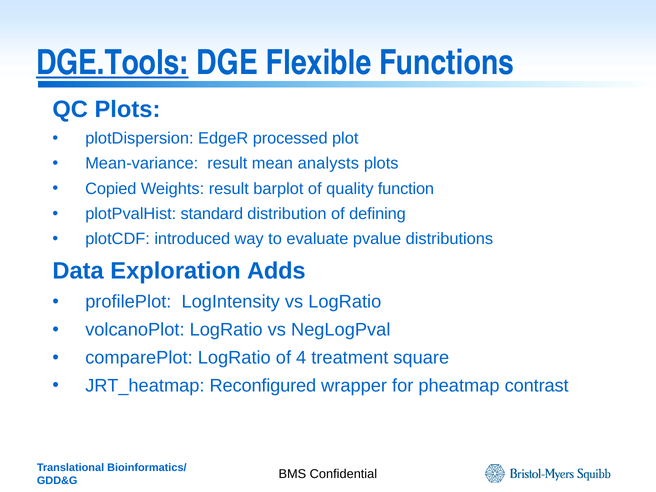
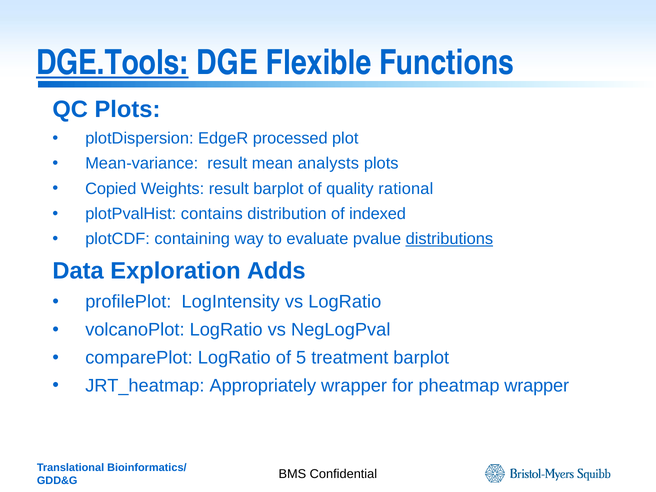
function: function -> rational
standard: standard -> contains
defining: defining -> indexed
introduced: introduced -> containing
distributions underline: none -> present
4: 4 -> 5
treatment square: square -> barplot
Reconfigured: Reconfigured -> Appropriately
pheatmap contrast: contrast -> wrapper
